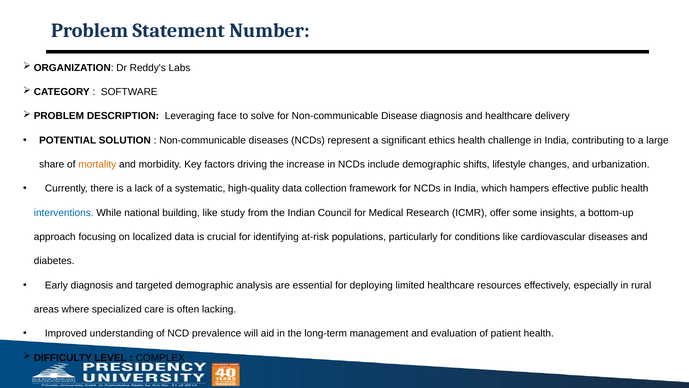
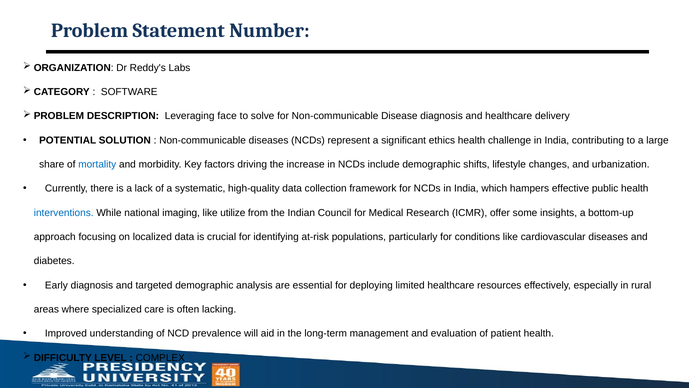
mortality colour: orange -> blue
building: building -> imaging
study: study -> utilize
